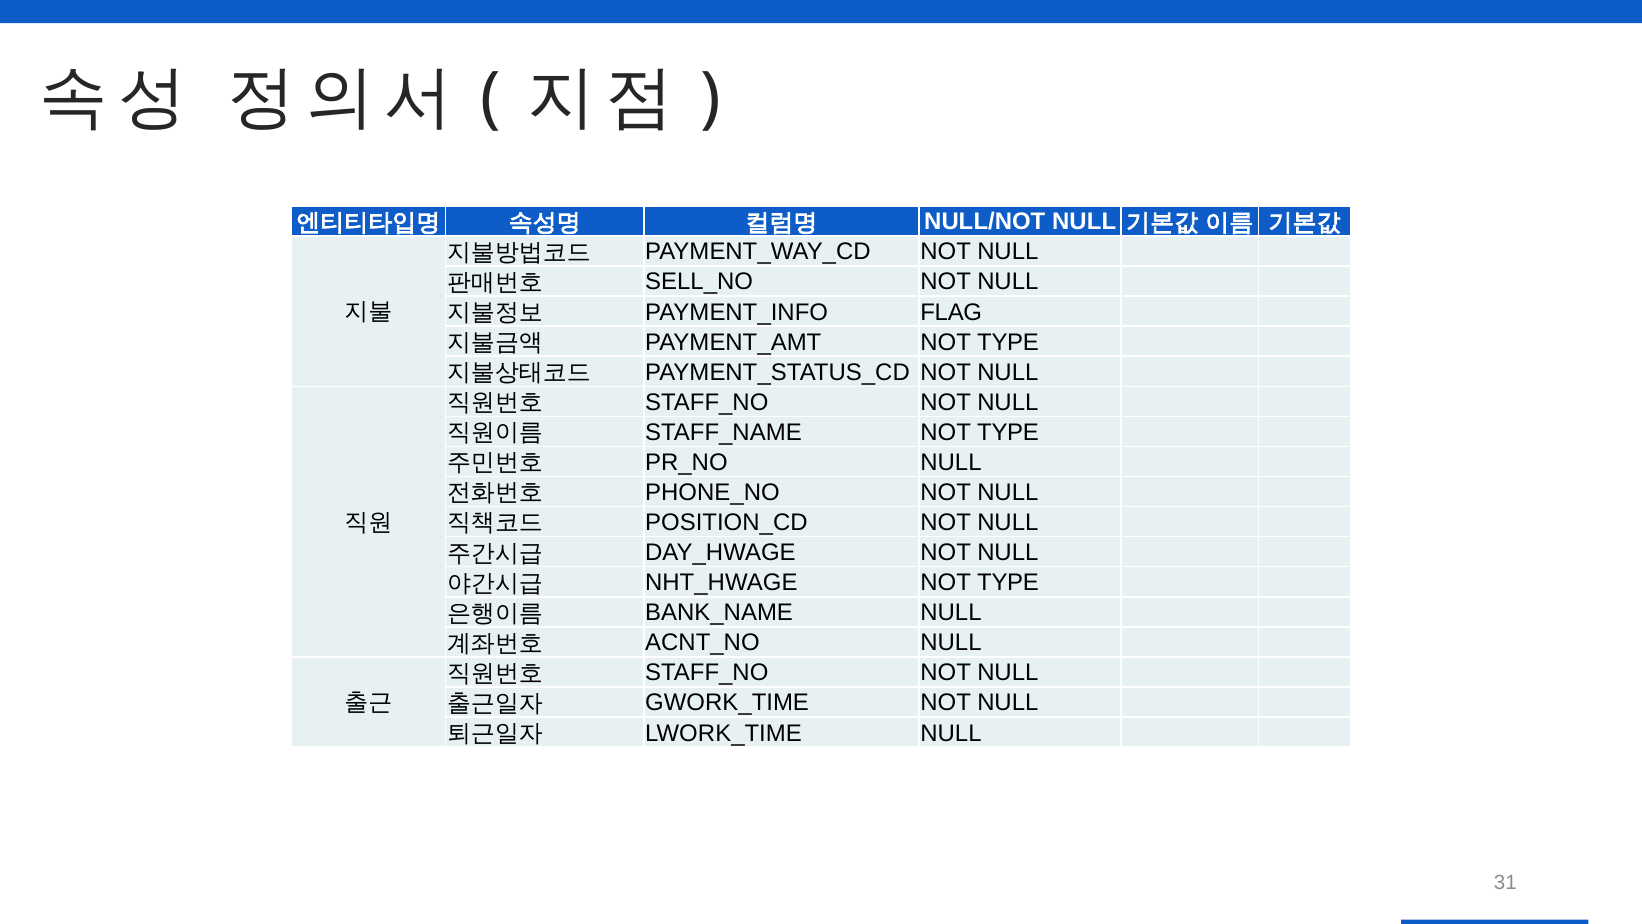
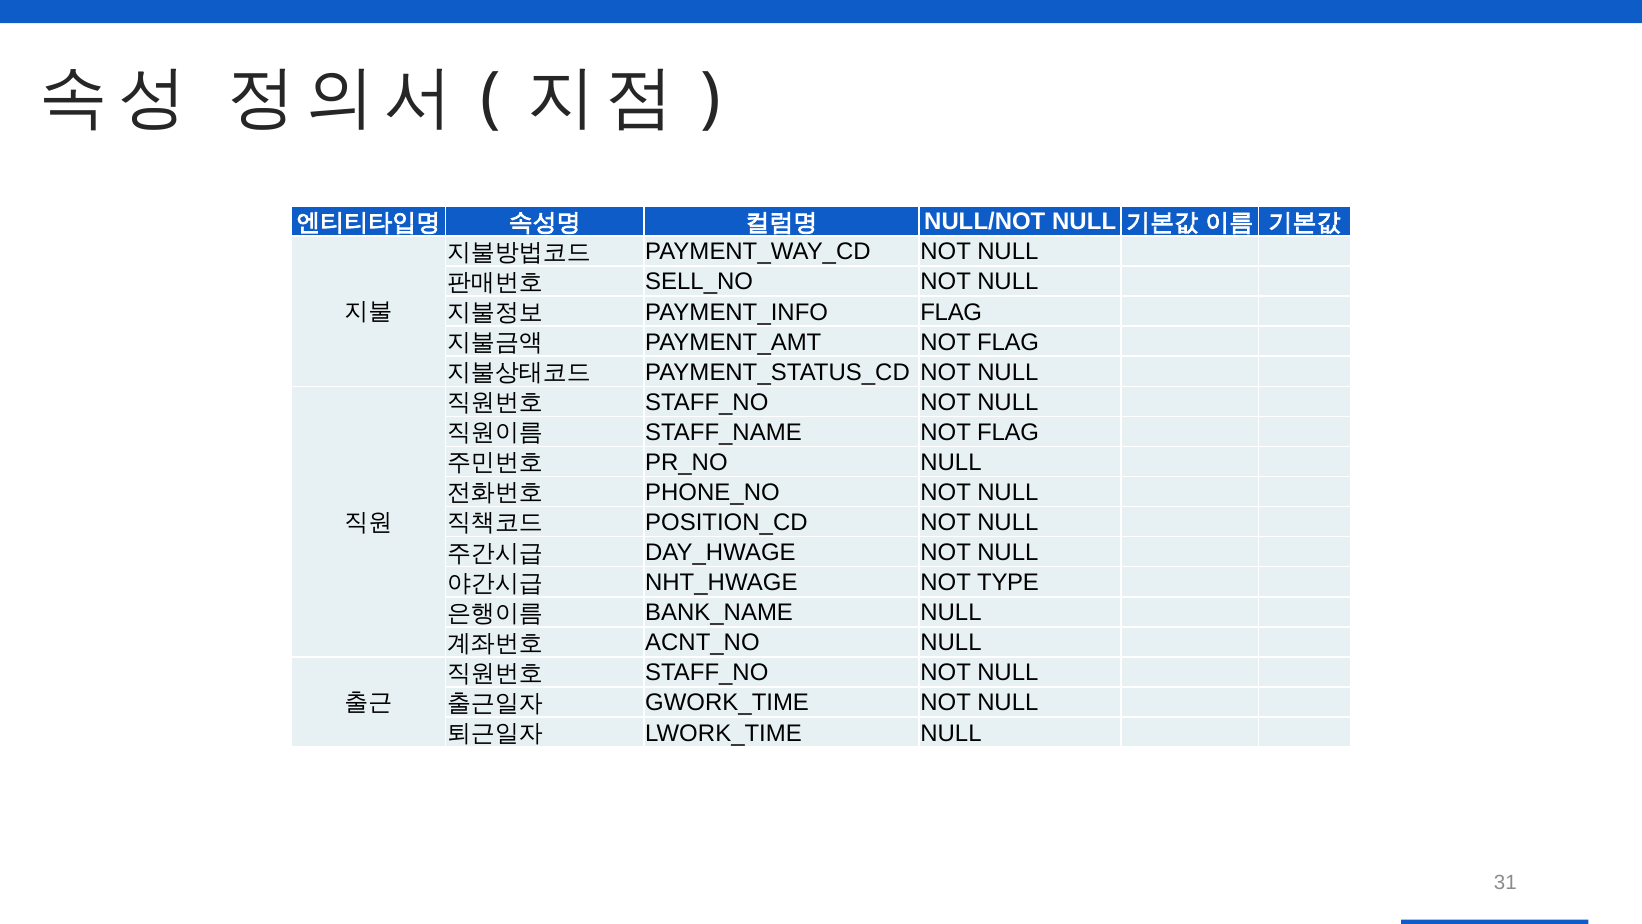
TYPE at (1008, 342): TYPE -> FLAG
TYPE at (1008, 432): TYPE -> FLAG
